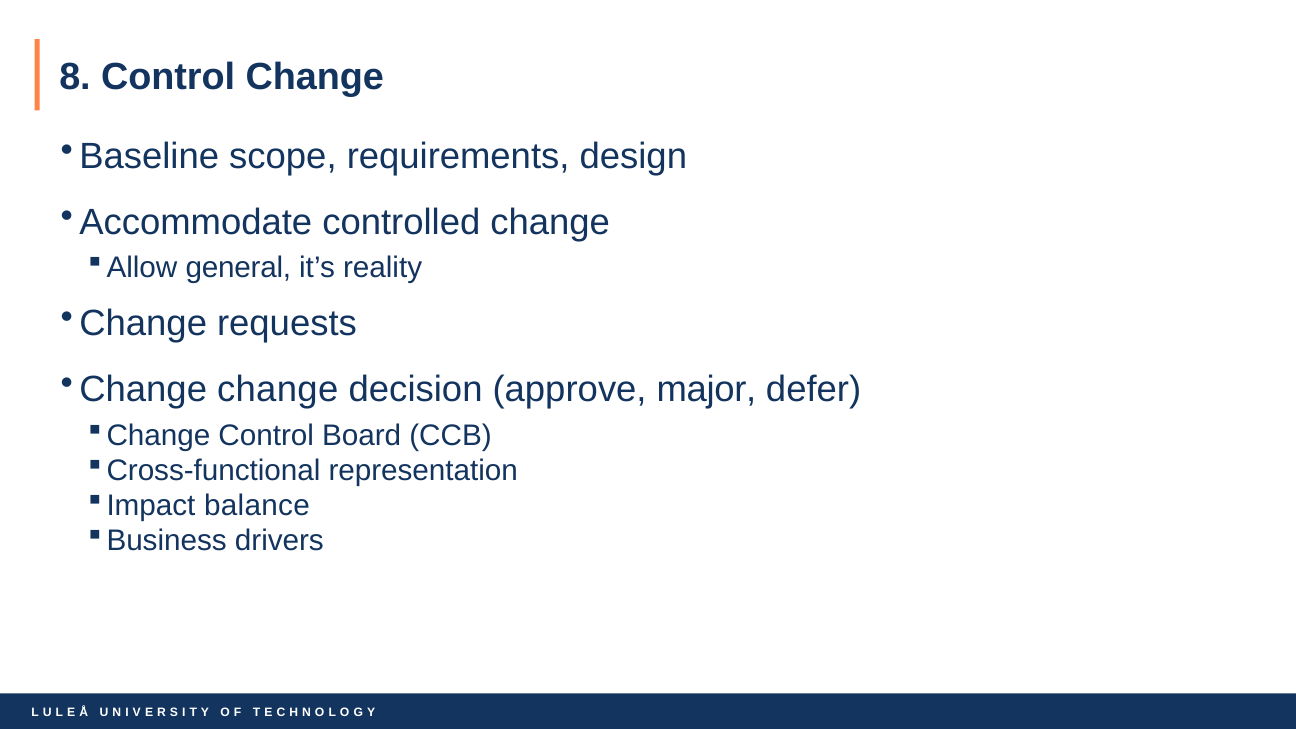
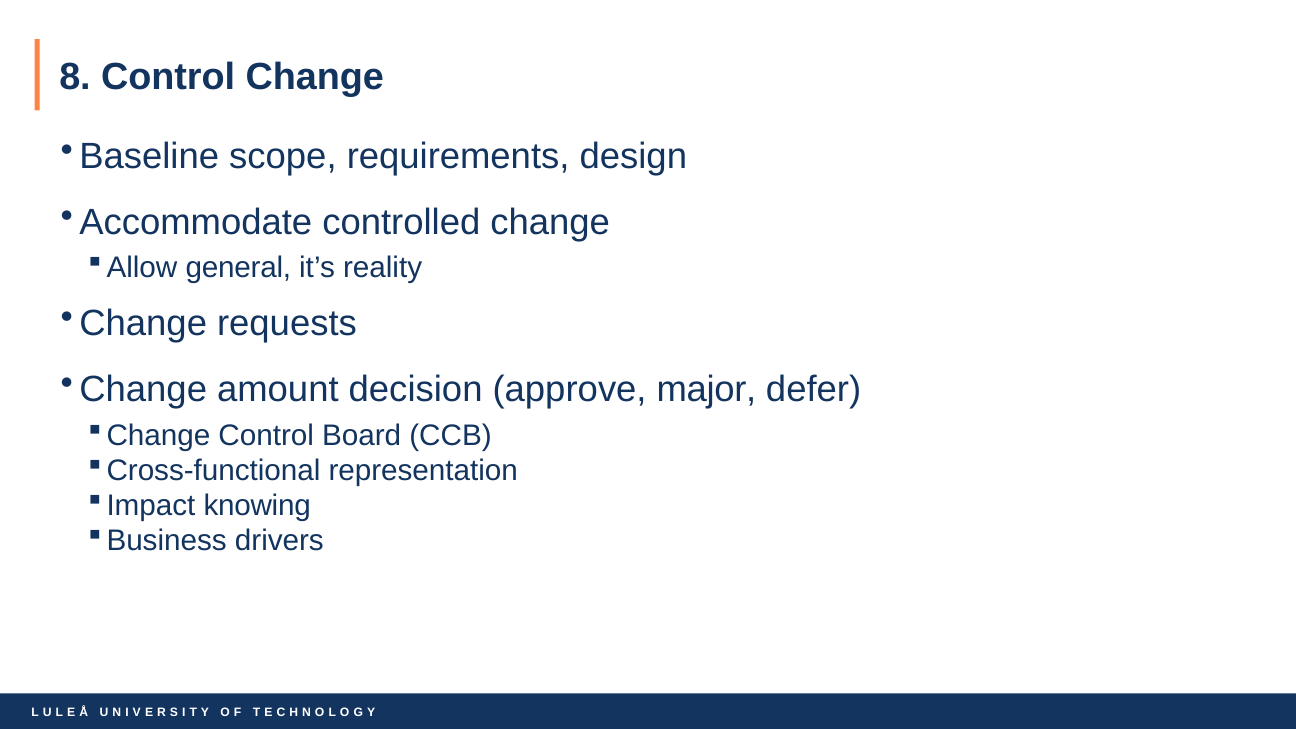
Change change: change -> amount
balance: balance -> knowing
